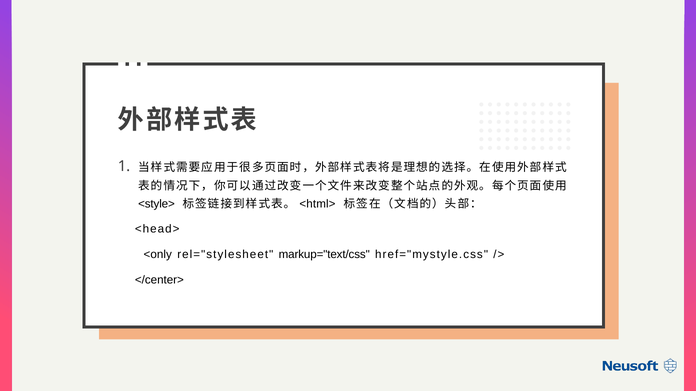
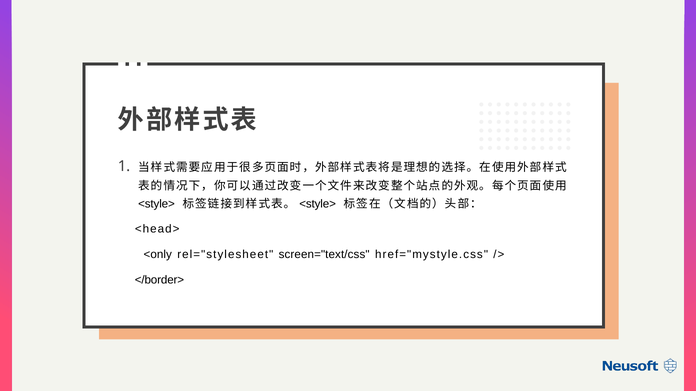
<html> at (317, 204): <html> -> <style>
markup="text/css: markup="text/css -> screen="text/css
</center>: </center> -> </border>
